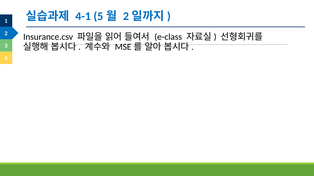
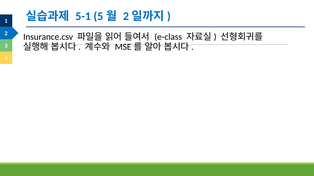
4-1: 4-1 -> 5-1
